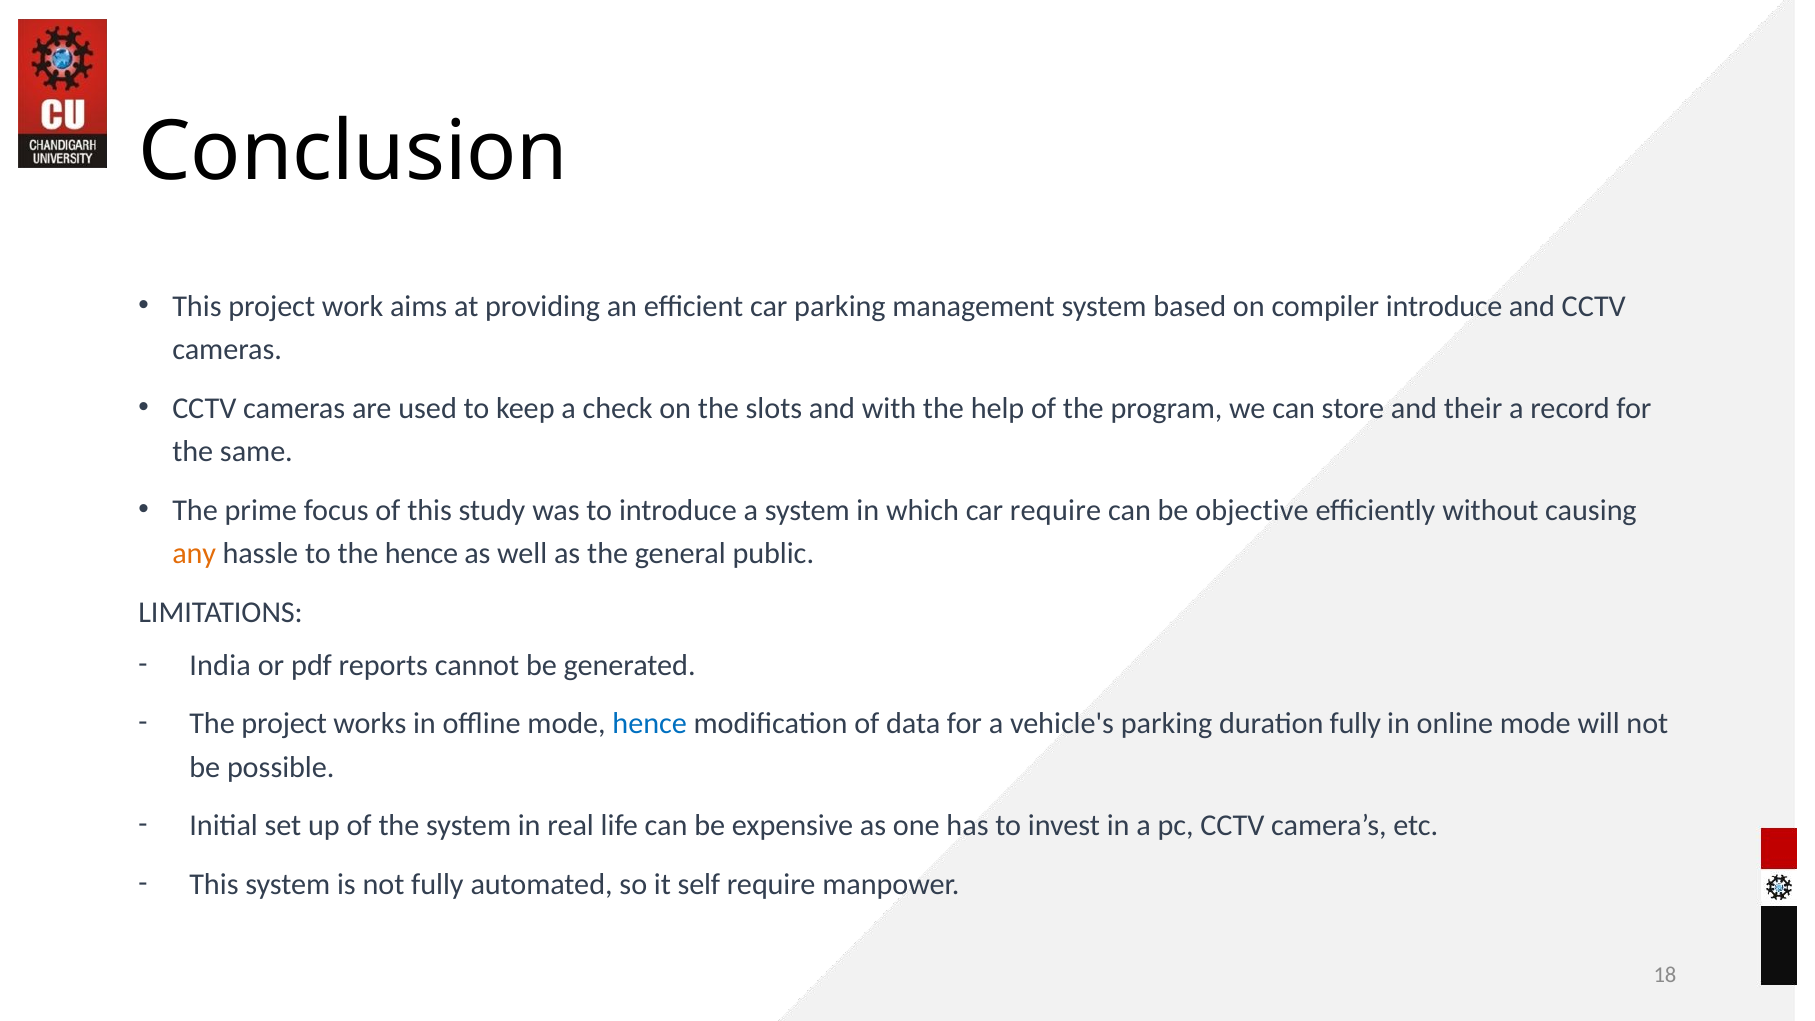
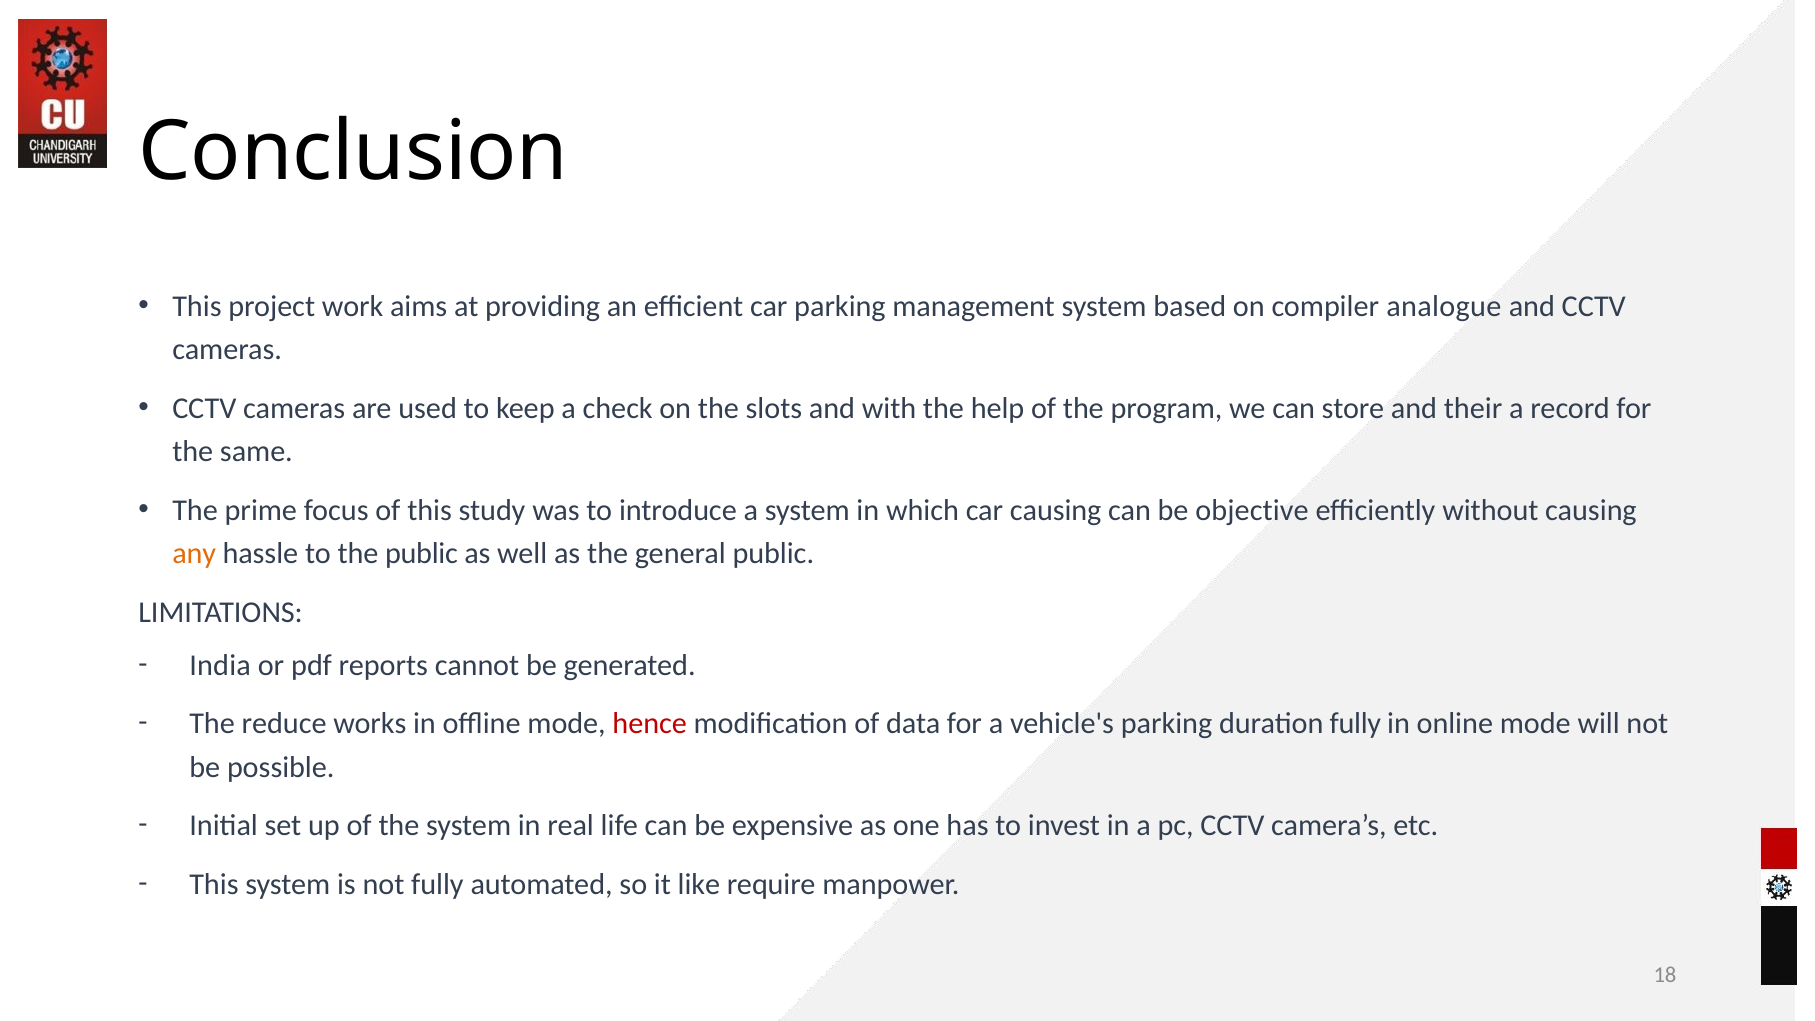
compiler introduce: introduce -> analogue
car require: require -> causing
the hence: hence -> public
The project: project -> reduce
hence at (650, 724) colour: blue -> red
self: self -> like
